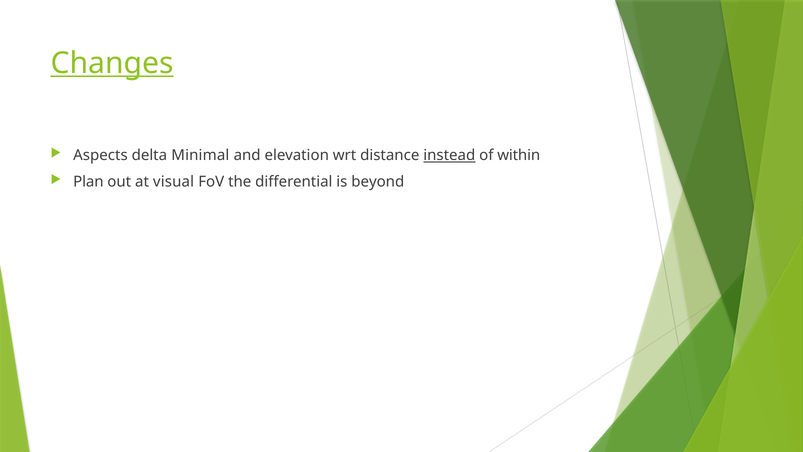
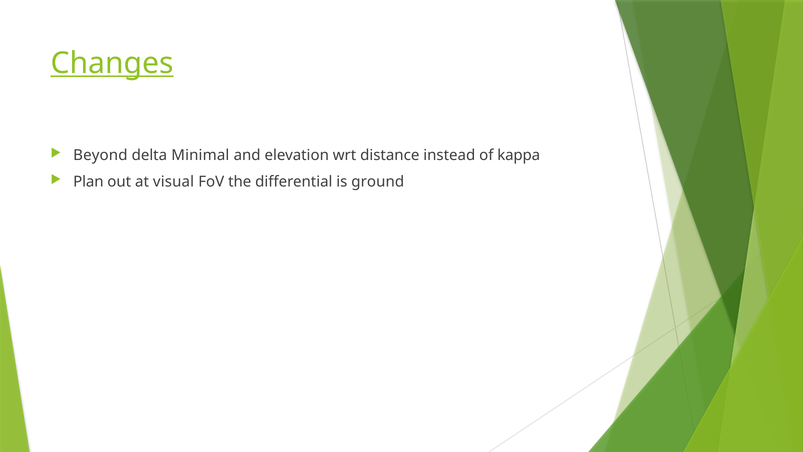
Aspects: Aspects -> Beyond
instead underline: present -> none
within: within -> kappa
beyond: beyond -> ground
